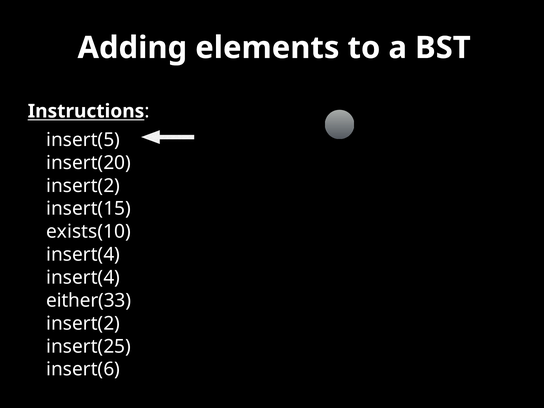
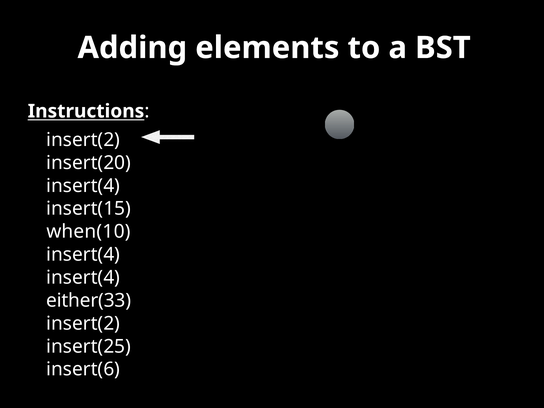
insert(5 at (83, 140): insert(5 -> insert(2
insert(2 at (83, 186): insert(2 -> insert(4
exists(10: exists(10 -> when(10
